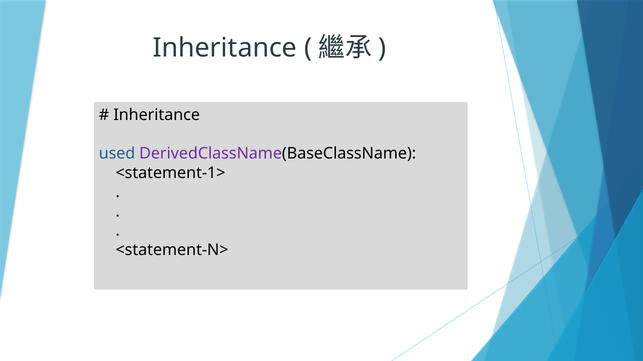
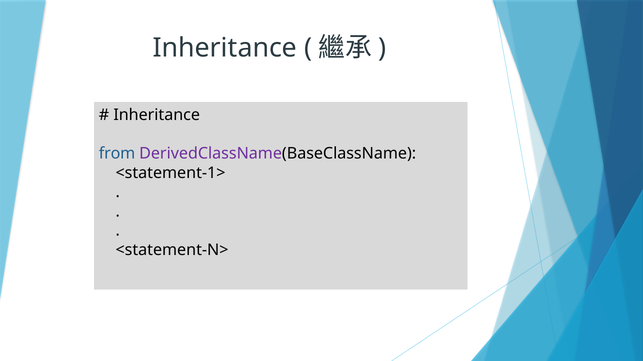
used: used -> from
